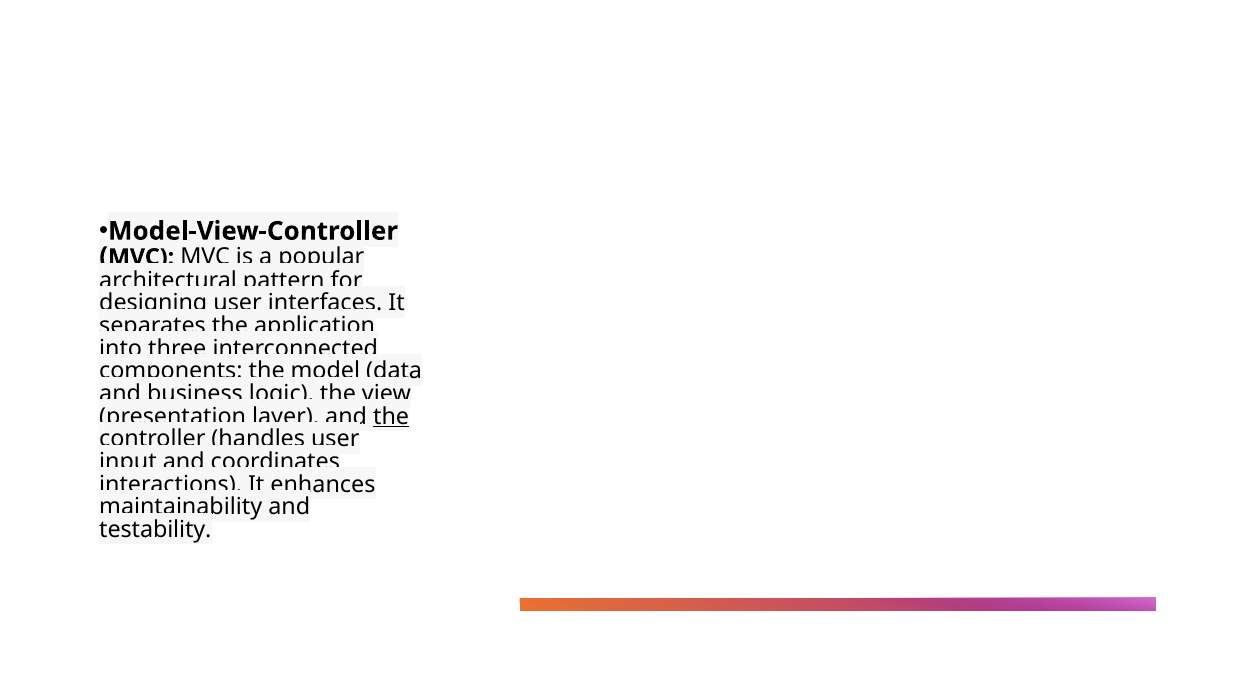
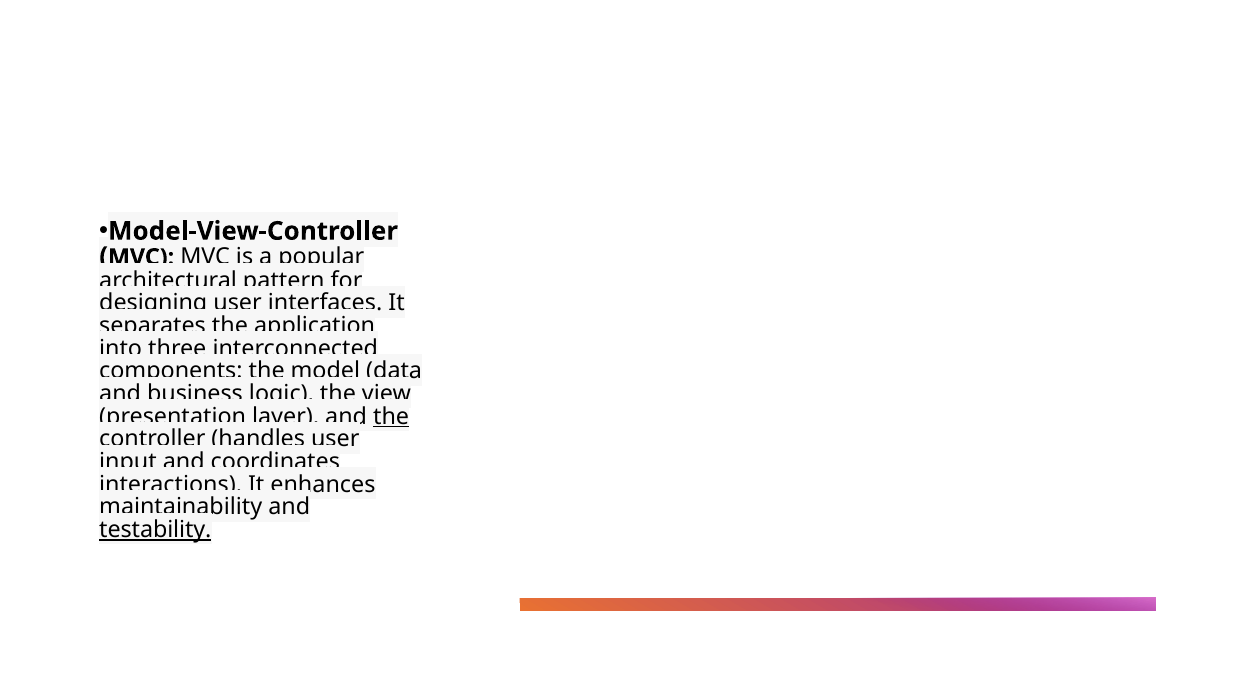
testability underline: none -> present
